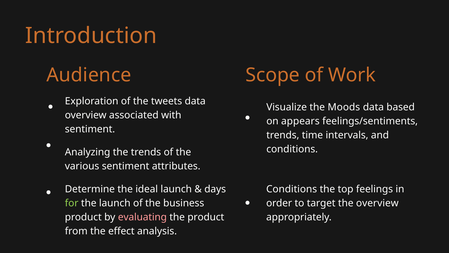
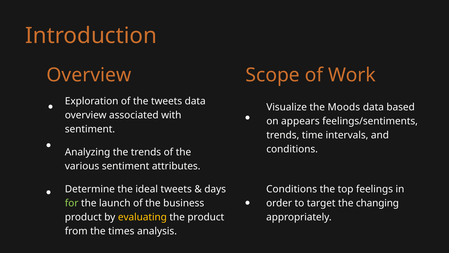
Audience at (89, 75): Audience -> Overview
ideal launch: launch -> tweets
the overview: overview -> changing
evaluating colour: pink -> yellow
effect: effect -> times
